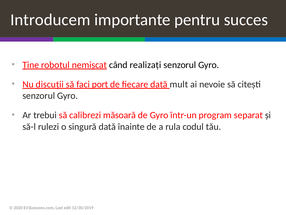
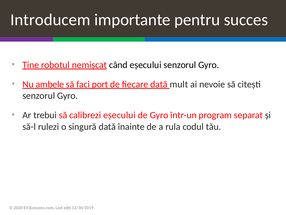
când realizați: realizați -> eșecului
discuții: discuții -> ambele
calibrezi măsoară: măsoară -> eșecului
